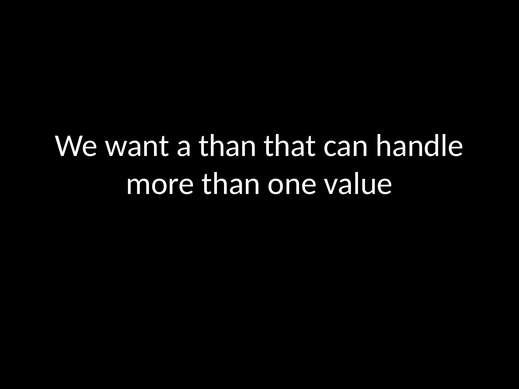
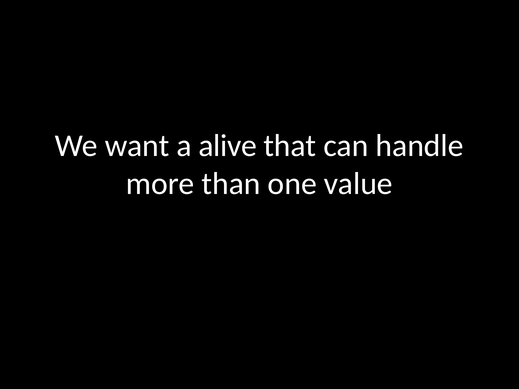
a than: than -> alive
